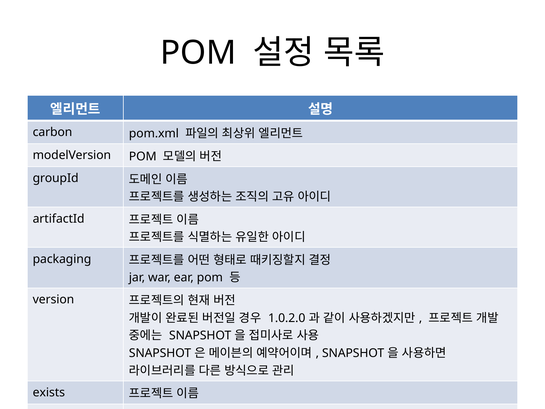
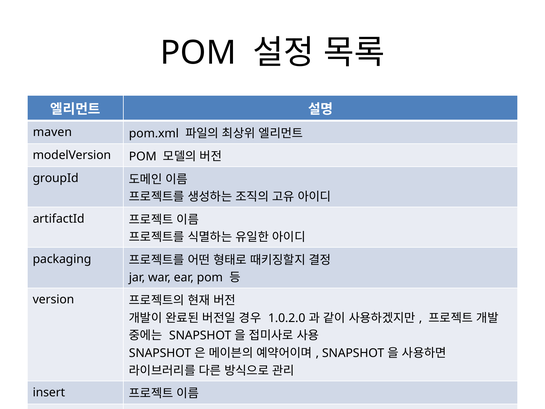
carbon: carbon -> maven
exists: exists -> insert
